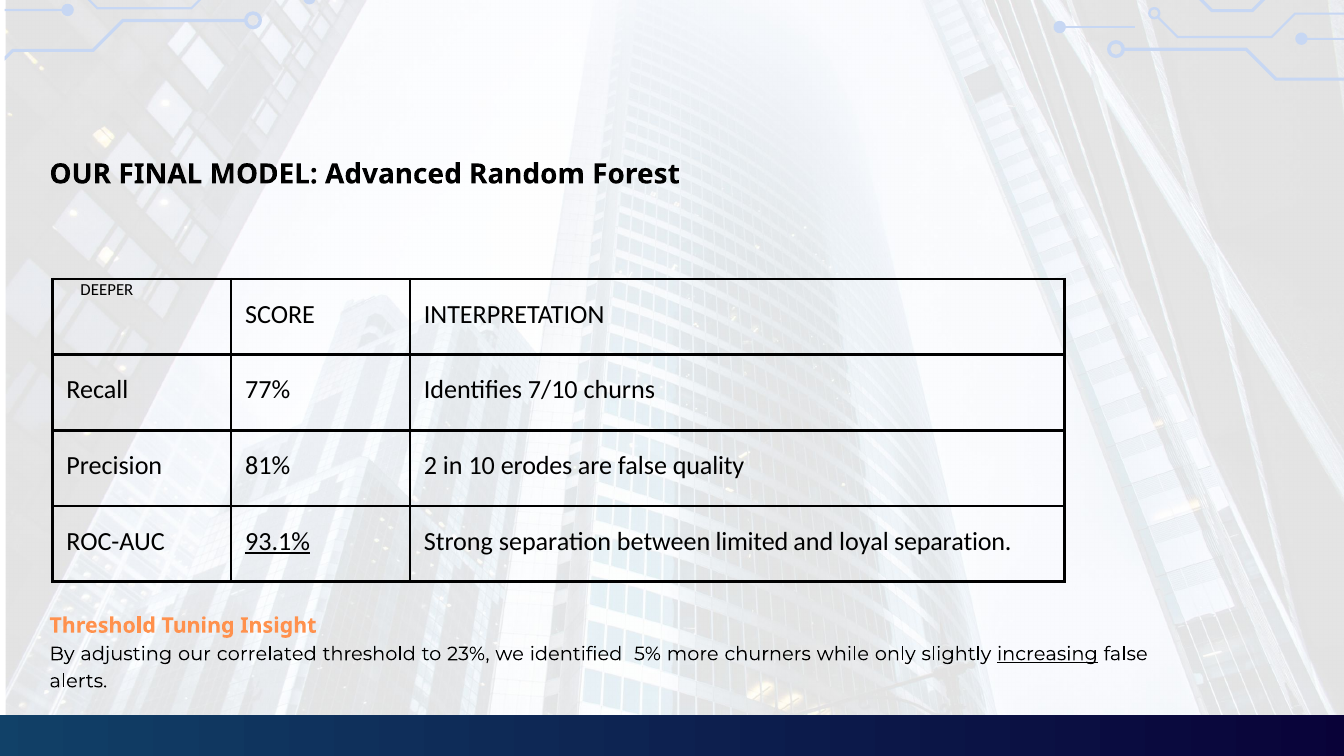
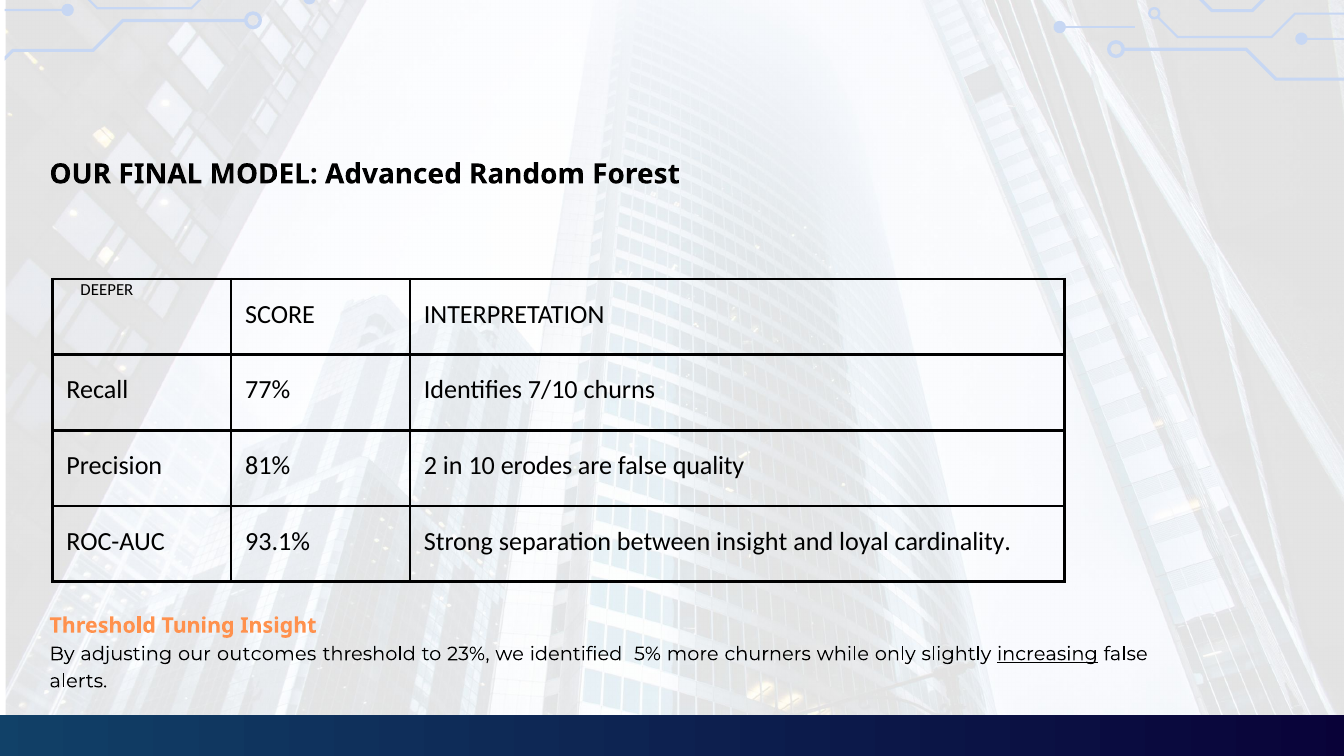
93.1% underline: present -> none
between limited: limited -> insight
loyal separation: separation -> cardinality
correlated: correlated -> outcomes
